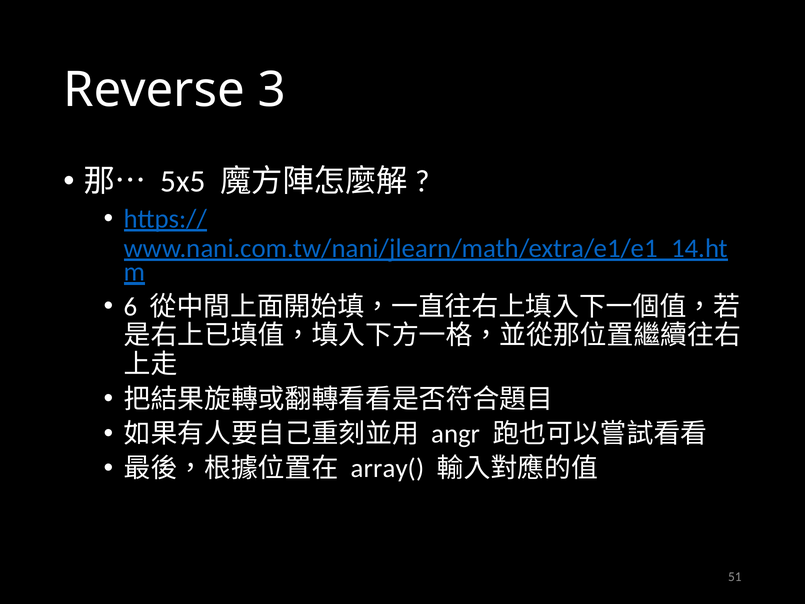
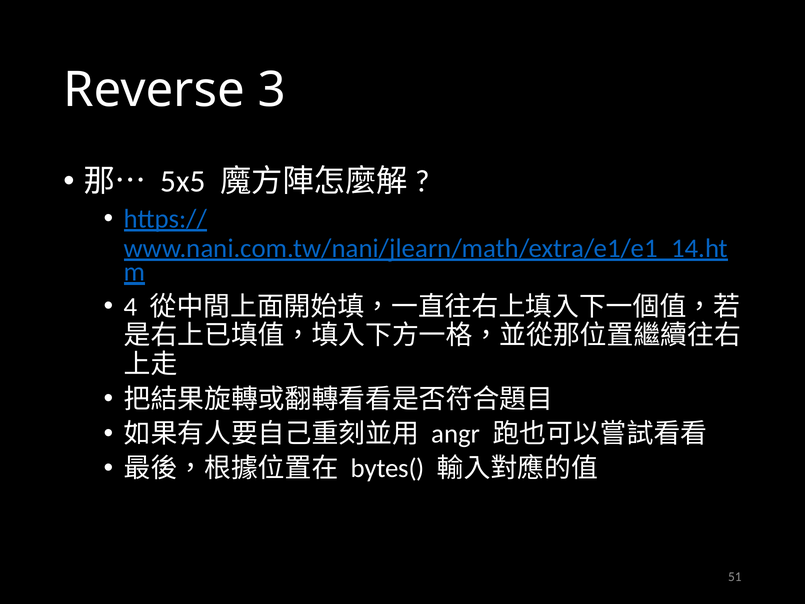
6: 6 -> 4
array(: array( -> bytes(
